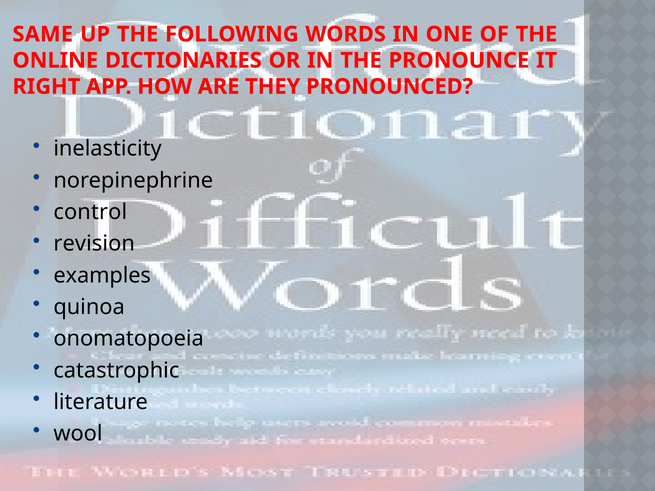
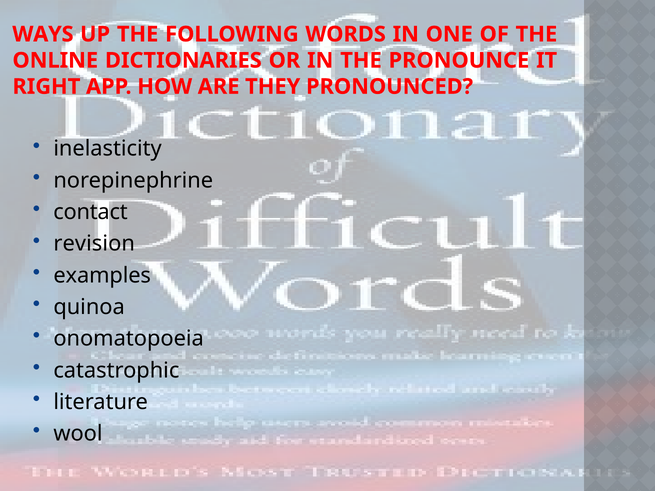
SAME: SAME -> WAYS
control: control -> contact
